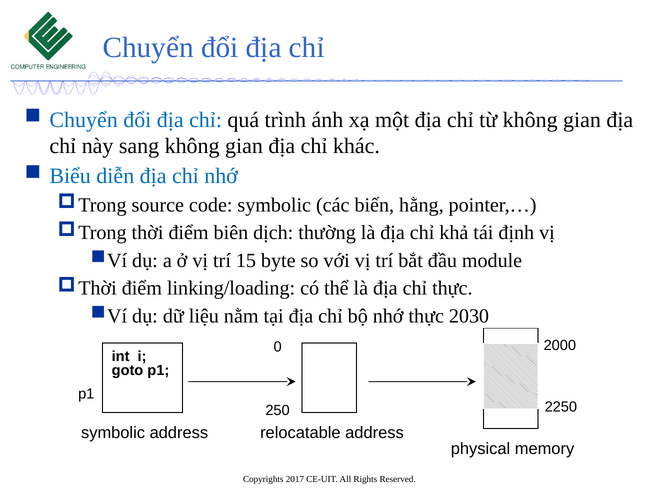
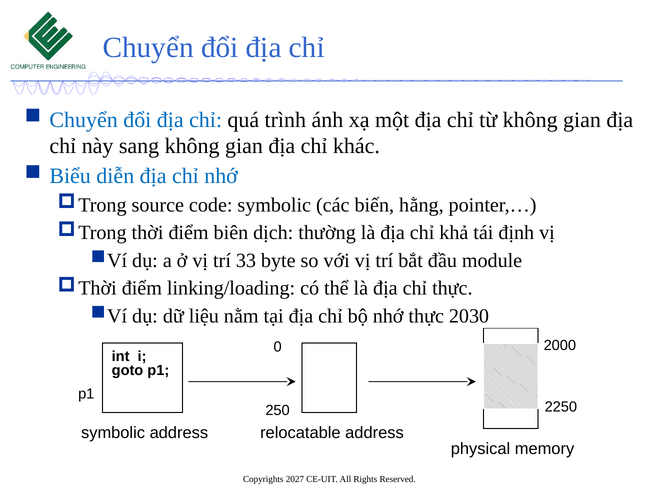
15: 15 -> 33
2017: 2017 -> 2027
